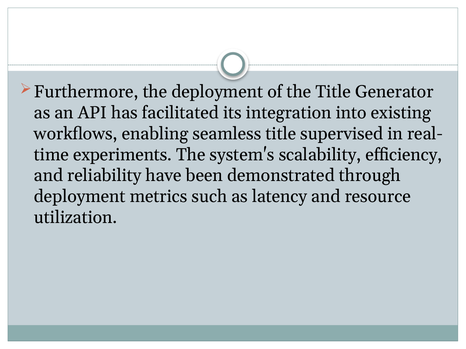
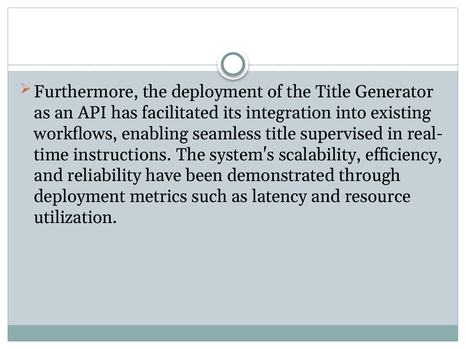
experiments: experiments -> instructions
